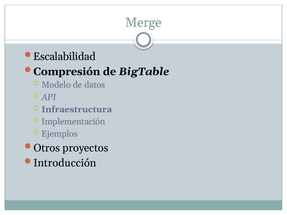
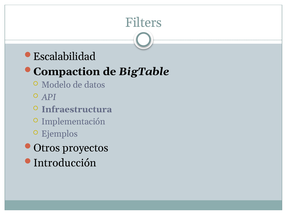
Merge: Merge -> Filters
Compresión: Compresión -> Compaction
